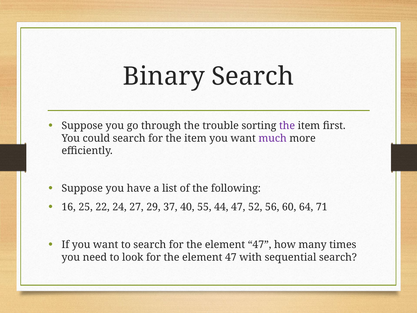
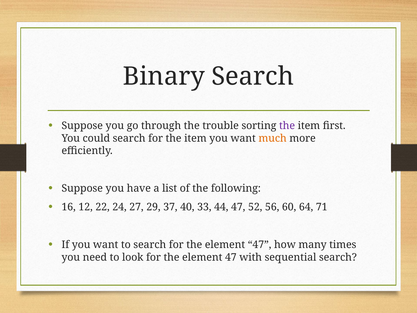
much colour: purple -> orange
25: 25 -> 12
55: 55 -> 33
